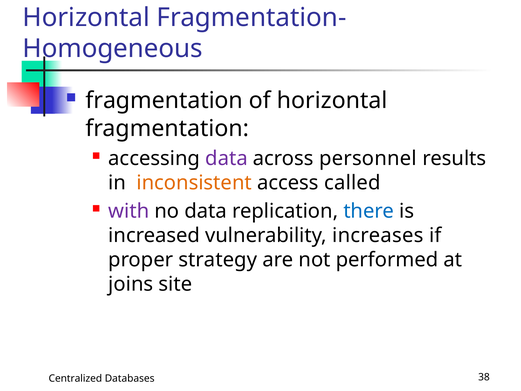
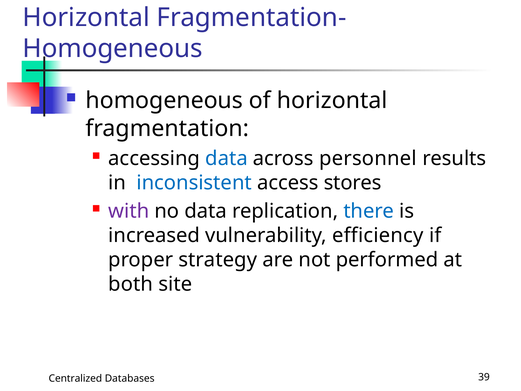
fragmentation at (164, 101): fragmentation -> homogeneous
data at (226, 158) colour: purple -> blue
inconsistent colour: orange -> blue
called: called -> stores
increases: increases -> efficiency
joins: joins -> both
38: 38 -> 39
